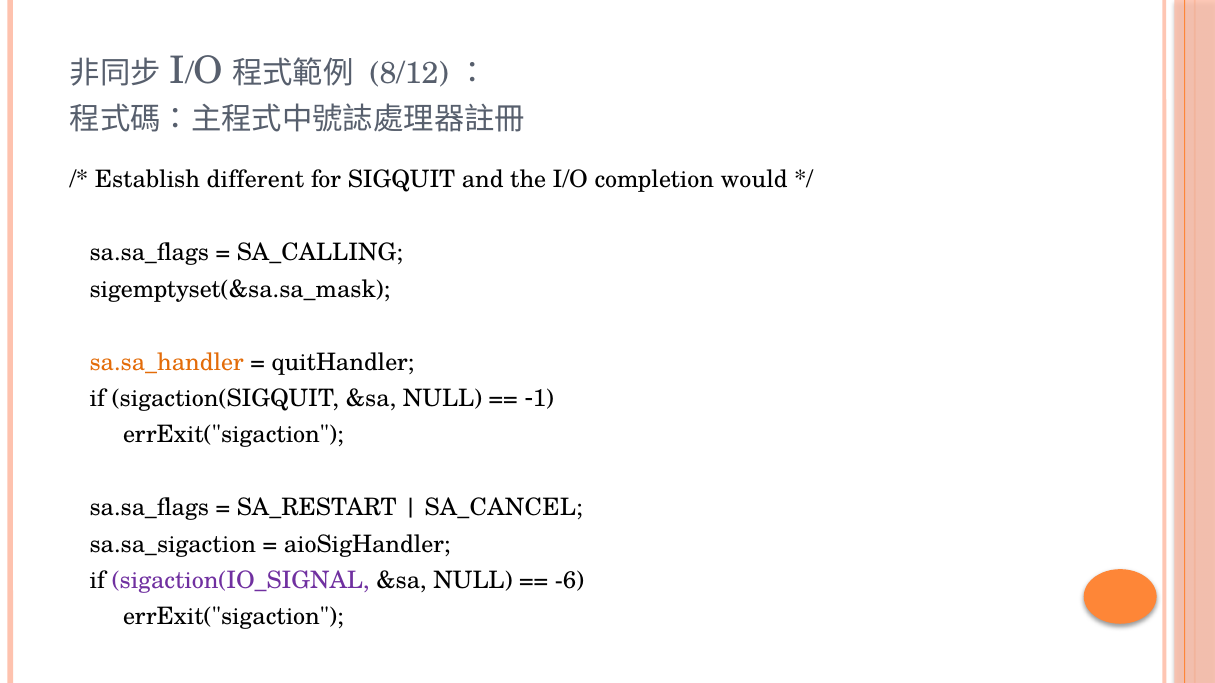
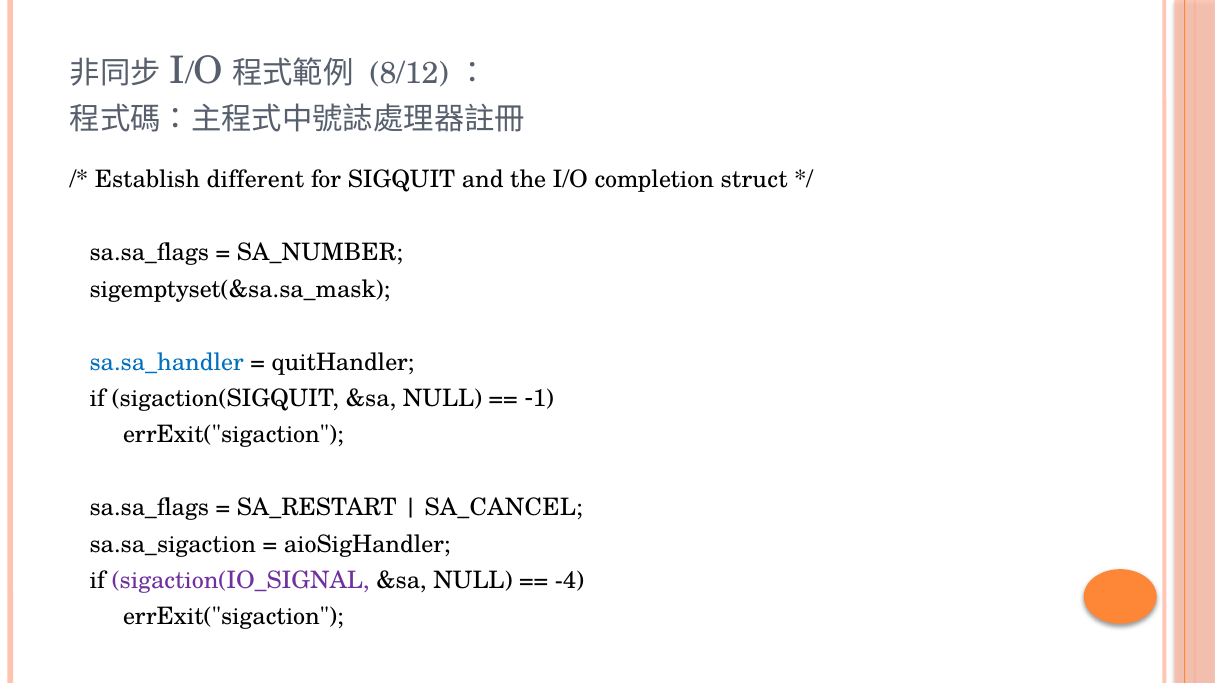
would: would -> struct
SA_CALLING: SA_CALLING -> SA_NUMBER
sa.sa_handler colour: orange -> blue
-6: -6 -> -4
